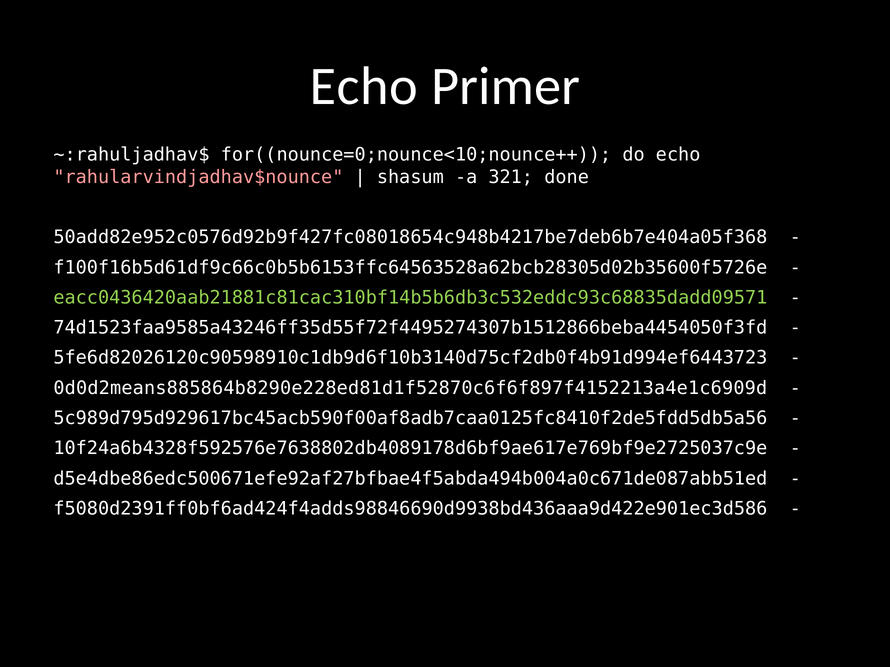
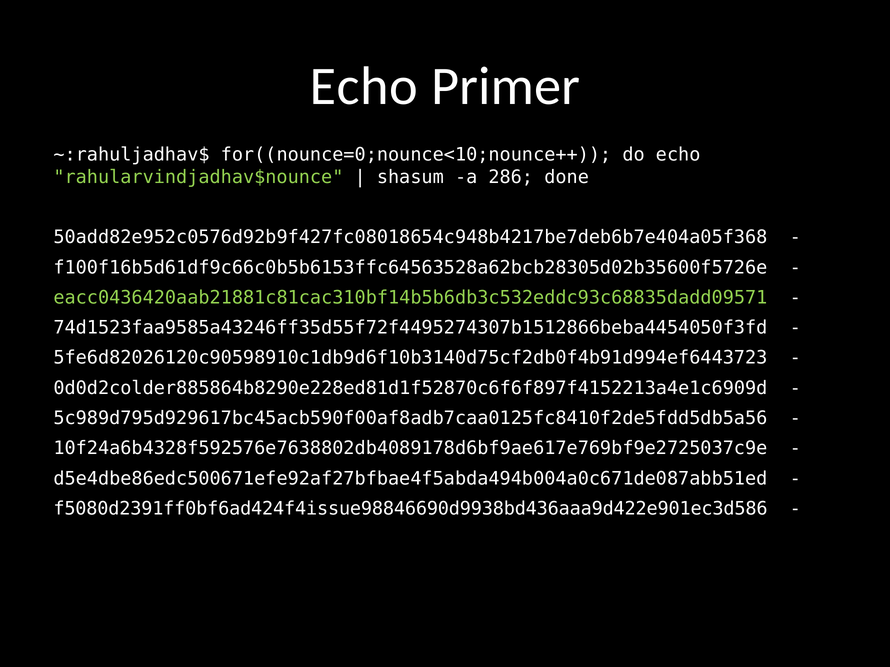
rahularvindjadhav$nounce colour: pink -> light green
321: 321 -> 286
0d0d2means885864b8290e228ed81d1f52870c6f6f897f4152213a4e1c6909d: 0d0d2means885864b8290e228ed81d1f52870c6f6f897f4152213a4e1c6909d -> 0d0d2colder885864b8290e228ed81d1f52870c6f6f897f4152213a4e1c6909d
f5080d2391ff0bf6ad424f4adds98846690d9938bd436aaa9d422e901ec3d586: f5080d2391ff0bf6ad424f4adds98846690d9938bd436aaa9d422e901ec3d586 -> f5080d2391ff0bf6ad424f4issue98846690d9938bd436aaa9d422e901ec3d586
